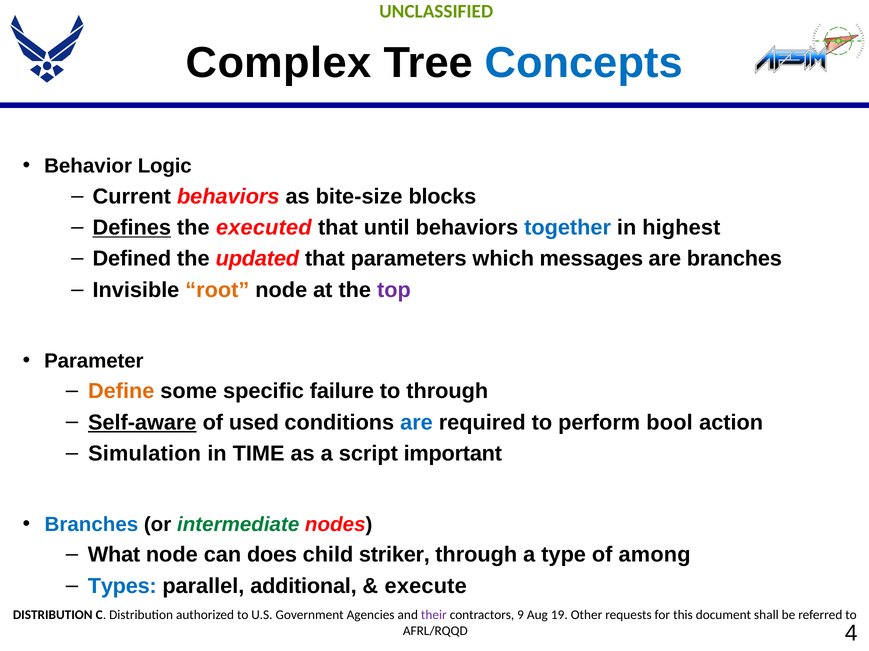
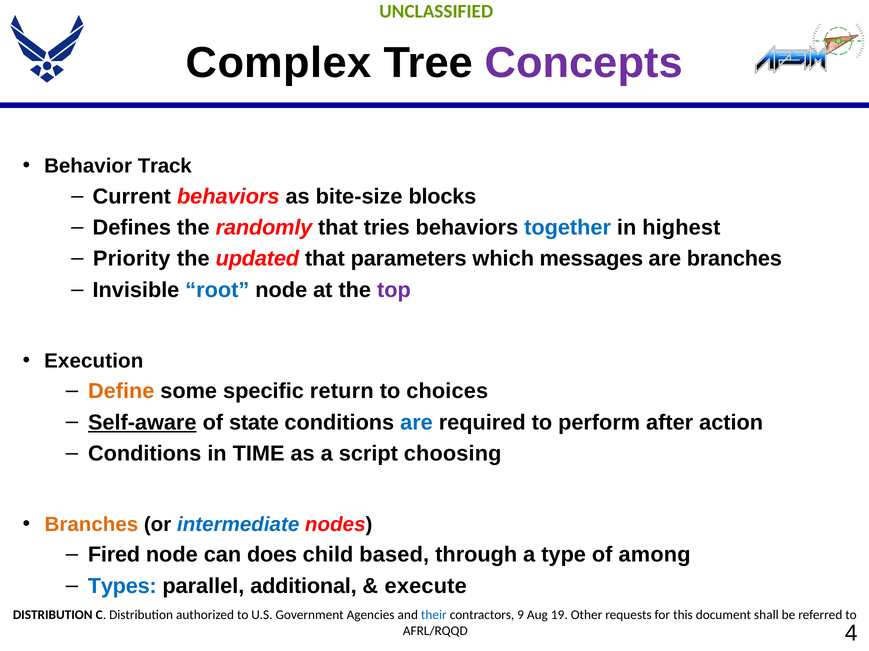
Concepts colour: blue -> purple
Logic: Logic -> Track
Defines underline: present -> none
executed: executed -> randomly
until: until -> tries
Defined: Defined -> Priority
root colour: orange -> blue
Parameter: Parameter -> Execution
failure: failure -> return
to through: through -> choices
used: used -> state
bool: bool -> after
Simulation at (145, 454): Simulation -> Conditions
important: important -> choosing
Branches at (91, 525) colour: blue -> orange
intermediate colour: green -> blue
What: What -> Fired
striker: striker -> based
their colour: purple -> blue
